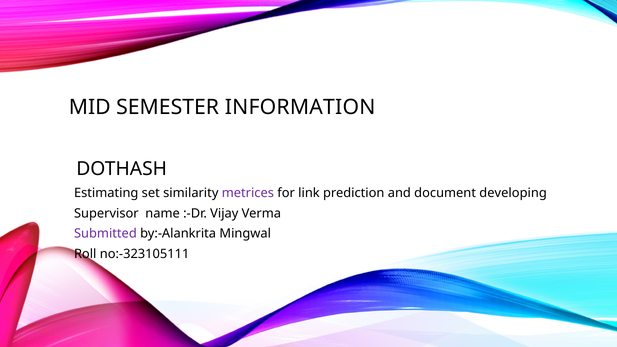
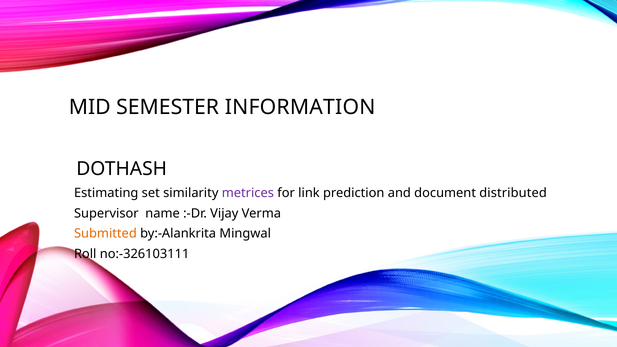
developing: developing -> distributed
Submitted colour: purple -> orange
no:-323105111: no:-323105111 -> no:-326103111
